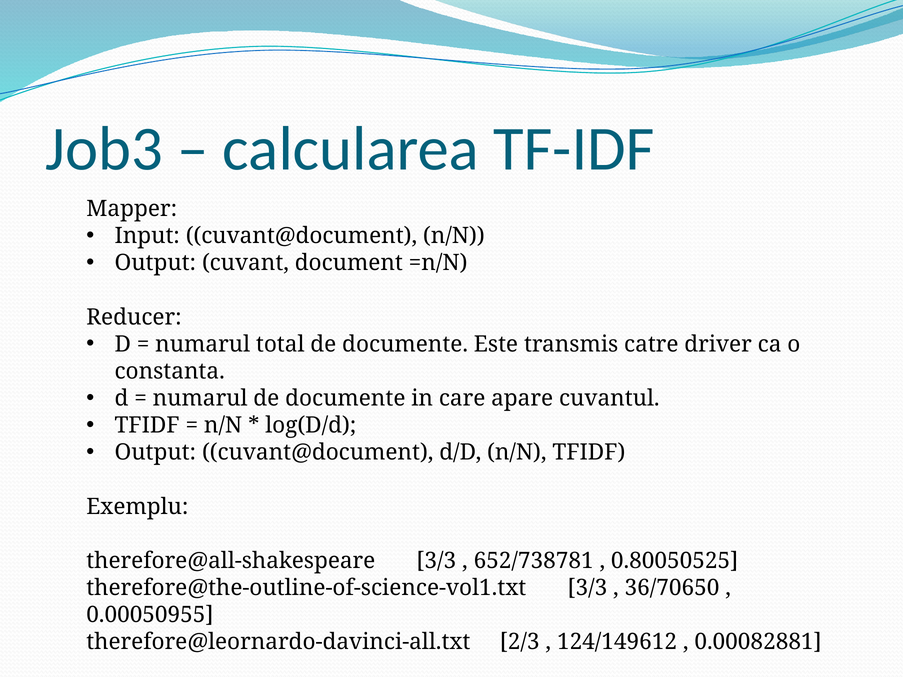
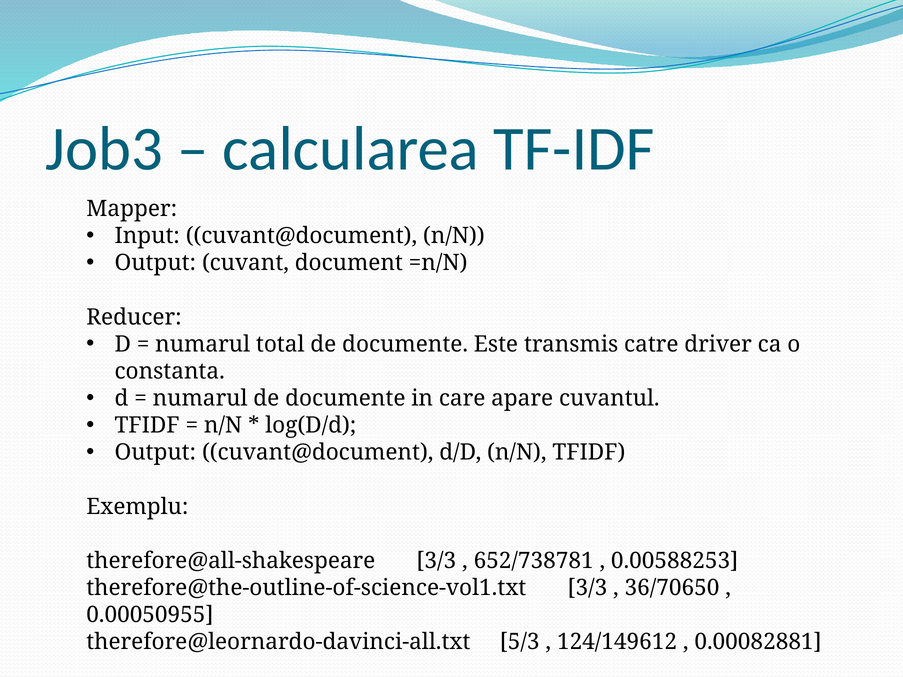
0.80050525: 0.80050525 -> 0.00588253
2/3: 2/3 -> 5/3
